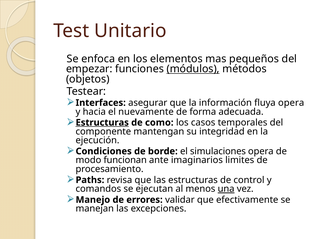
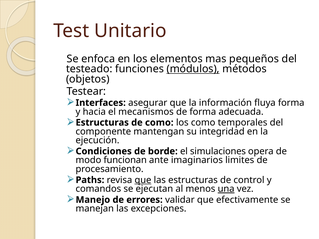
empezar: empezar -> testeado
fluya opera: opera -> forma
nuevamente: nuevamente -> mecanismos
Estructuras at (102, 123) underline: present -> none
los casos: casos -> como
que at (143, 180) underline: none -> present
